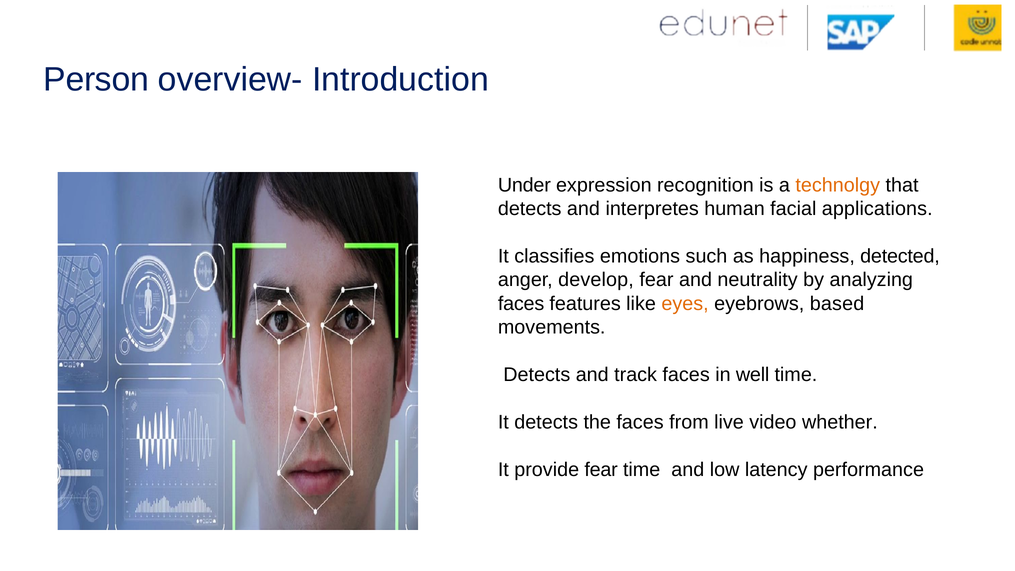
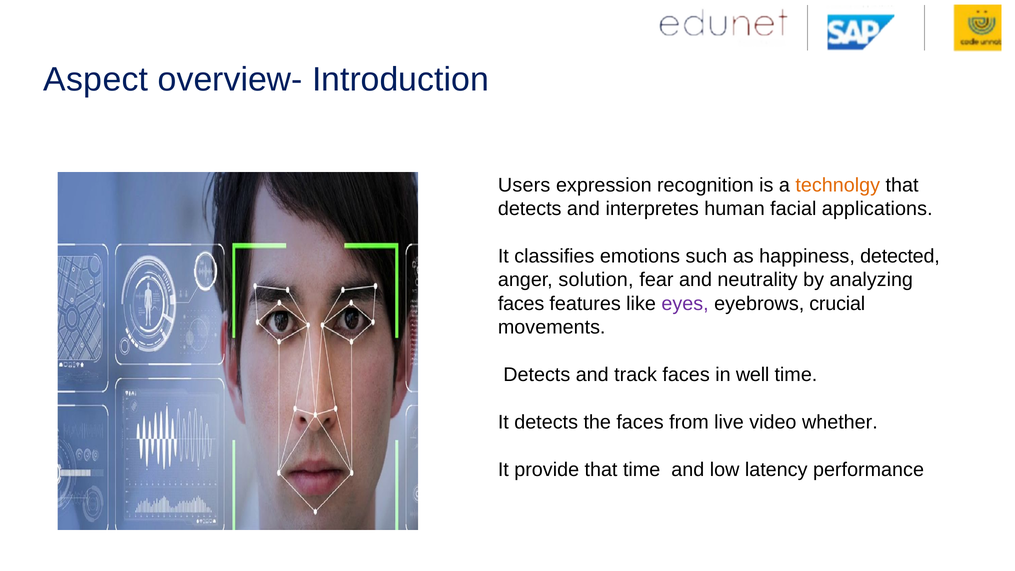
Person: Person -> Aspect
Under: Under -> Users
develop: develop -> solution
eyes colour: orange -> purple
based: based -> crucial
provide fear: fear -> that
